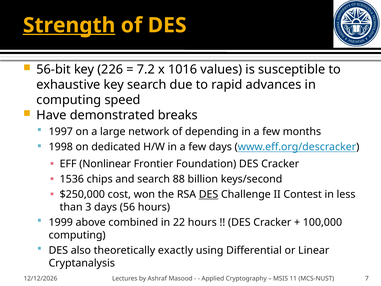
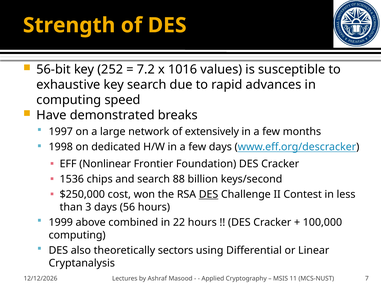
Strength underline: present -> none
226: 226 -> 252
depending: depending -> extensively
exactly: exactly -> sectors
